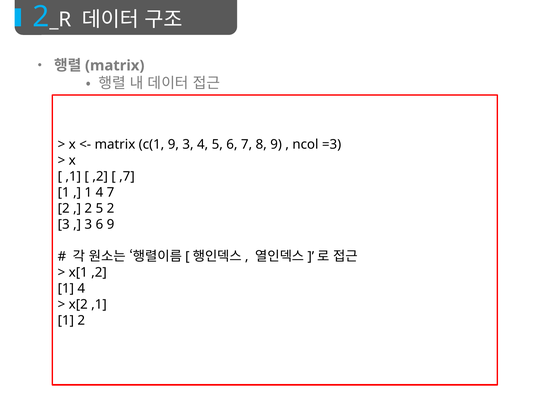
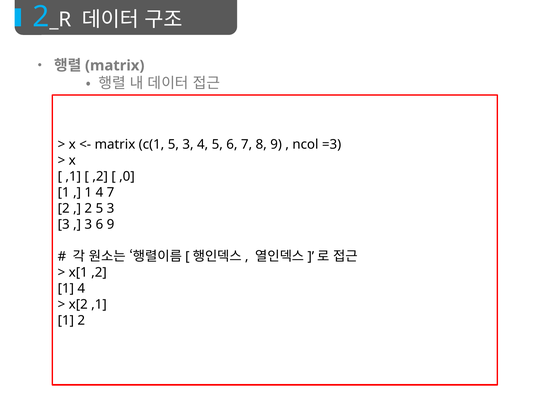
c(1 9: 9 -> 5
,7: ,7 -> ,0
2 5 2: 2 -> 3
